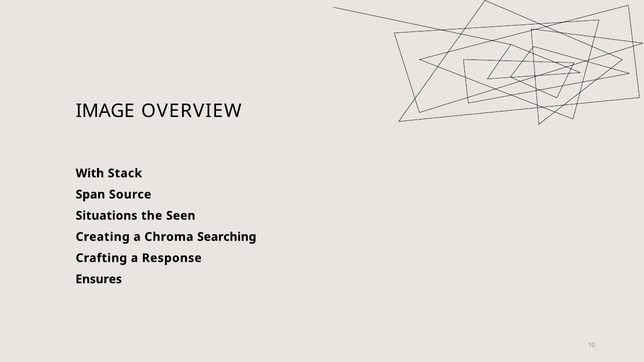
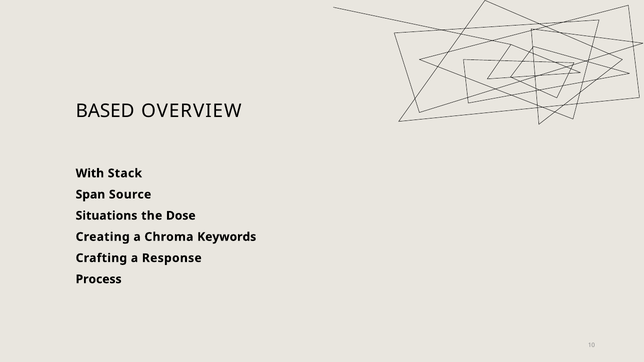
IMAGE: IMAGE -> BASED
Seen: Seen -> Dose
Searching: Searching -> Keywords
Ensures: Ensures -> Process
